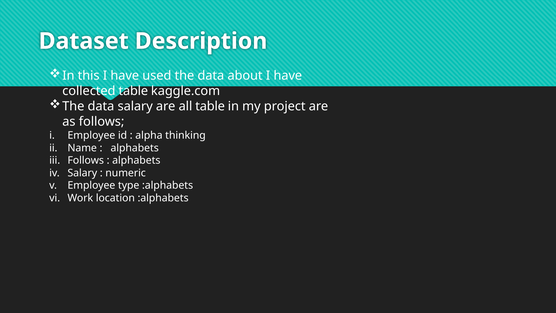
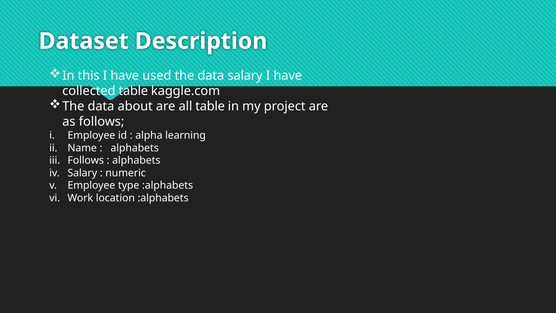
data about: about -> salary
data salary: salary -> about
thinking: thinking -> learning
